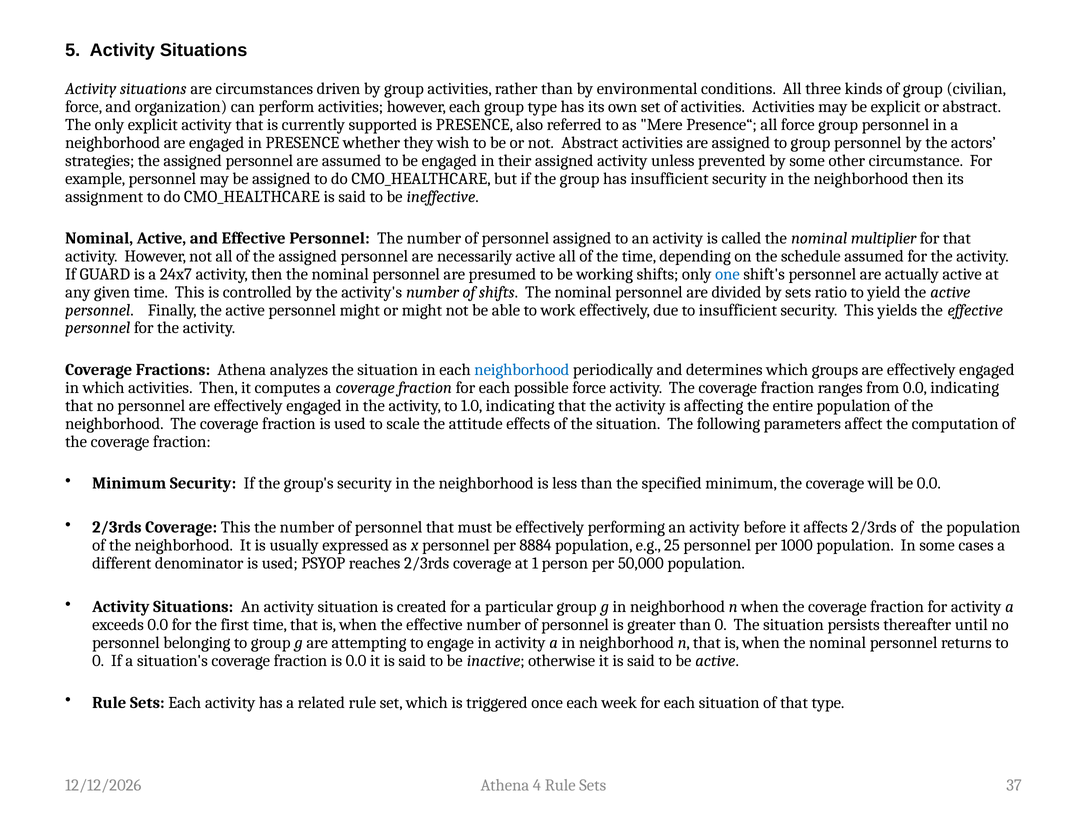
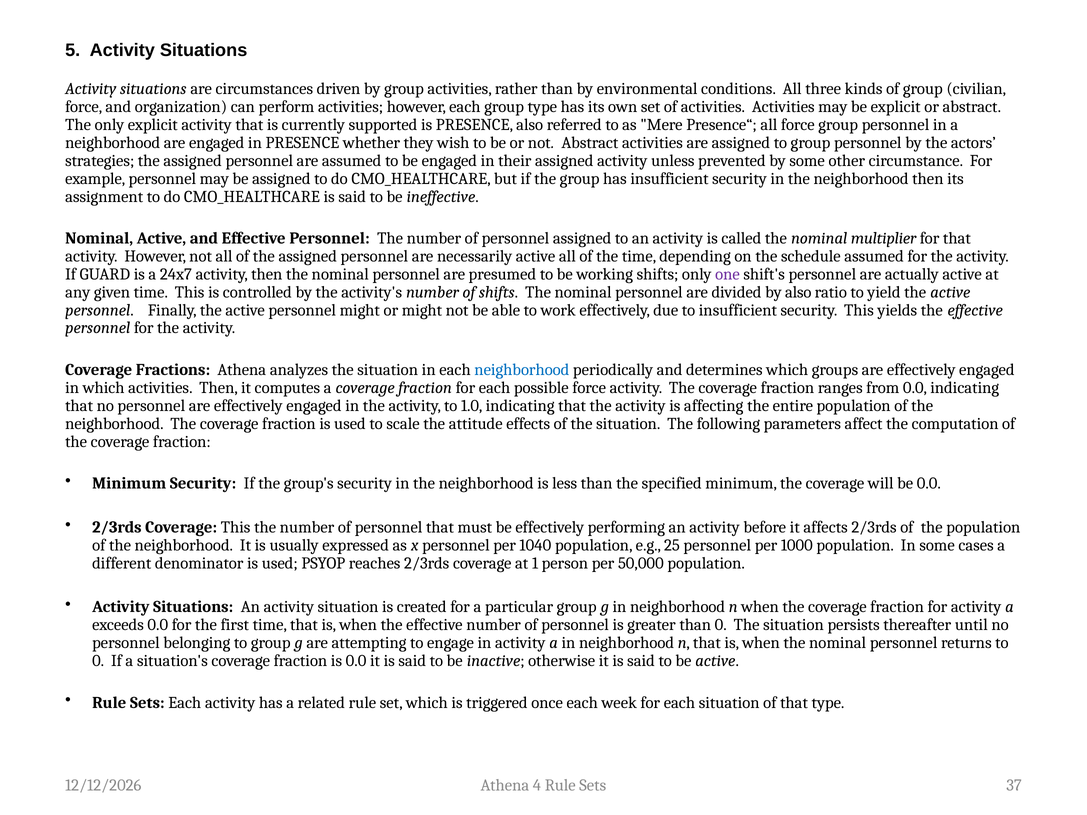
one colour: blue -> purple
by sets: sets -> also
8884: 8884 -> 1040
